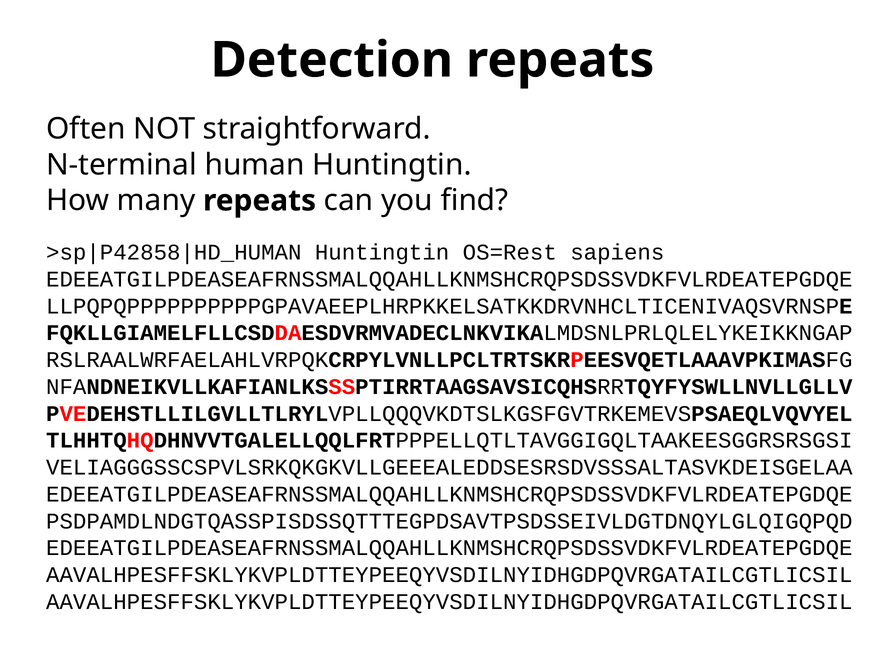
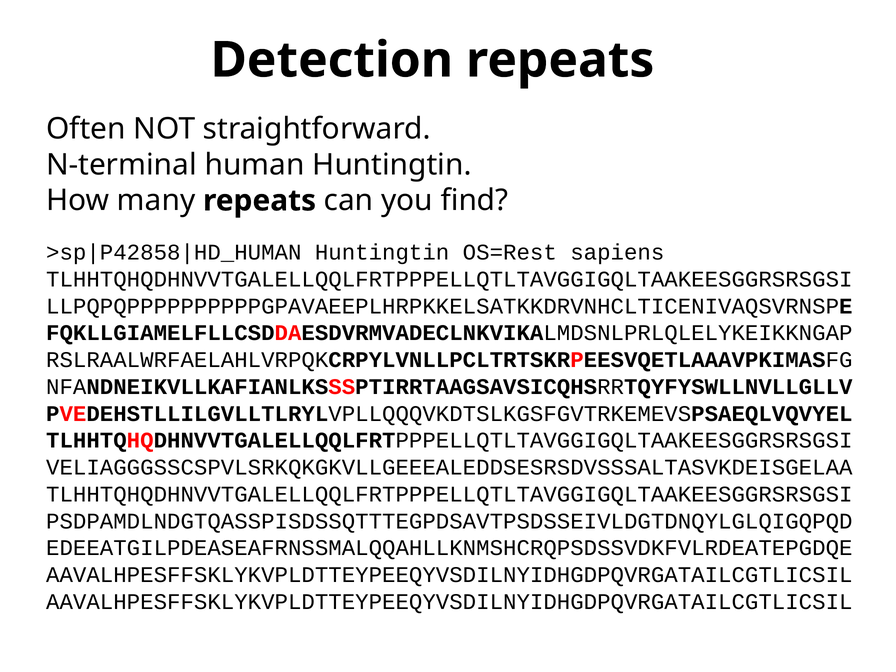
EDEEATGILPDEASEAFRNSSMALQQAHLLKNMSHCRQPSDSSVDKFVLRDEATEPGDQE at (449, 279): EDEEATGILPDEASEAFRNSSMALQQAHLLKNMSHCRQPSDSSVDKFVLRDEATEPGDQE -> TLHHTQHQDHNVVTGALELLQQLFRTPPPELLQTLTAVGGIGQLTAAKEESGGRSRSGSI
EDEEATGILPDEASEAFRNSSMALQQAHLLKNMSHCRQPSDSSVDKFVLRDEATEPGDQE at (449, 494): EDEEATGILPDEASEAFRNSSMALQQAHLLKNMSHCRQPSDSSVDKFVLRDEATEPGDQE -> TLHHTQHQDHNVVTGALELLQQLFRTPPPELLQTLTAVGGIGQLTAAKEESGGRSRSGSI
